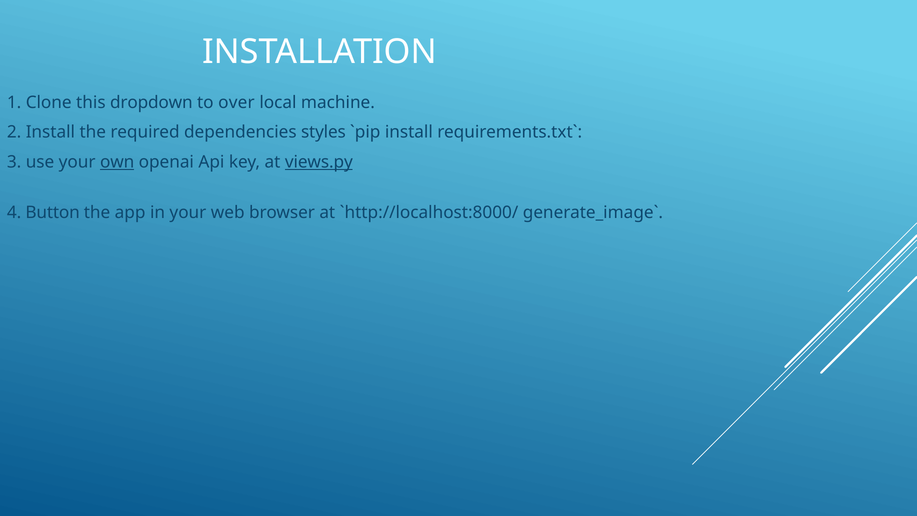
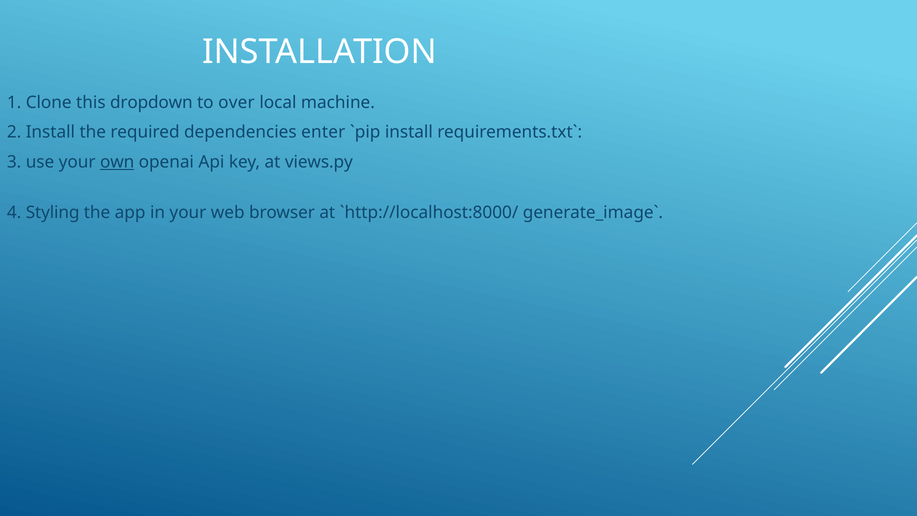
styles: styles -> enter
views.py underline: present -> none
Button: Button -> Styling
